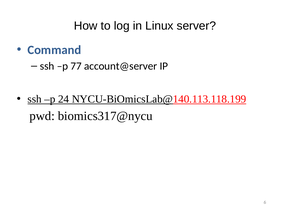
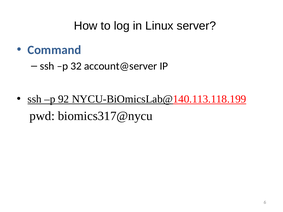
77: 77 -> 32
24: 24 -> 92
